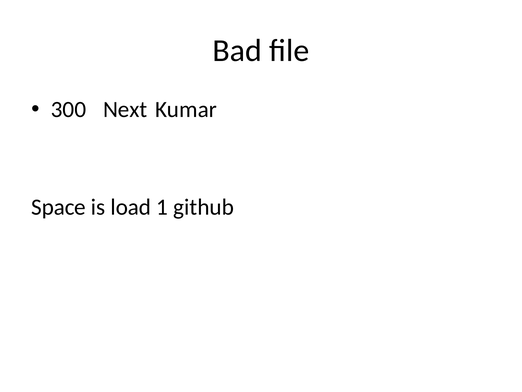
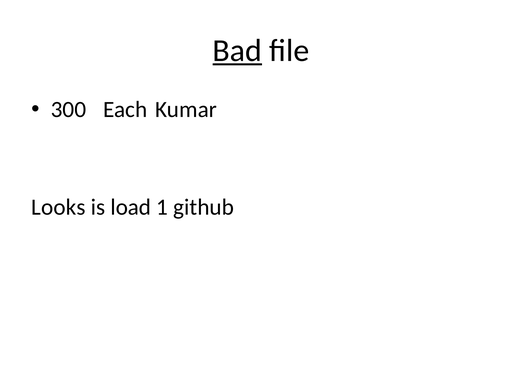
Bad underline: none -> present
Next: Next -> Each
Space: Space -> Looks
